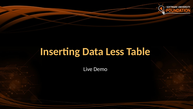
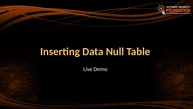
Less: Less -> Null
